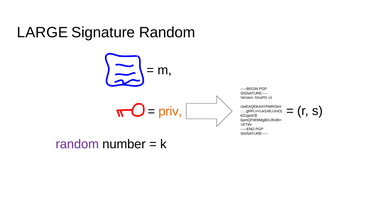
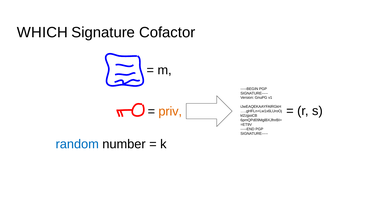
LARGE: LARGE -> WHICH
Signature Random: Random -> Cofactor
random at (77, 144) colour: purple -> blue
